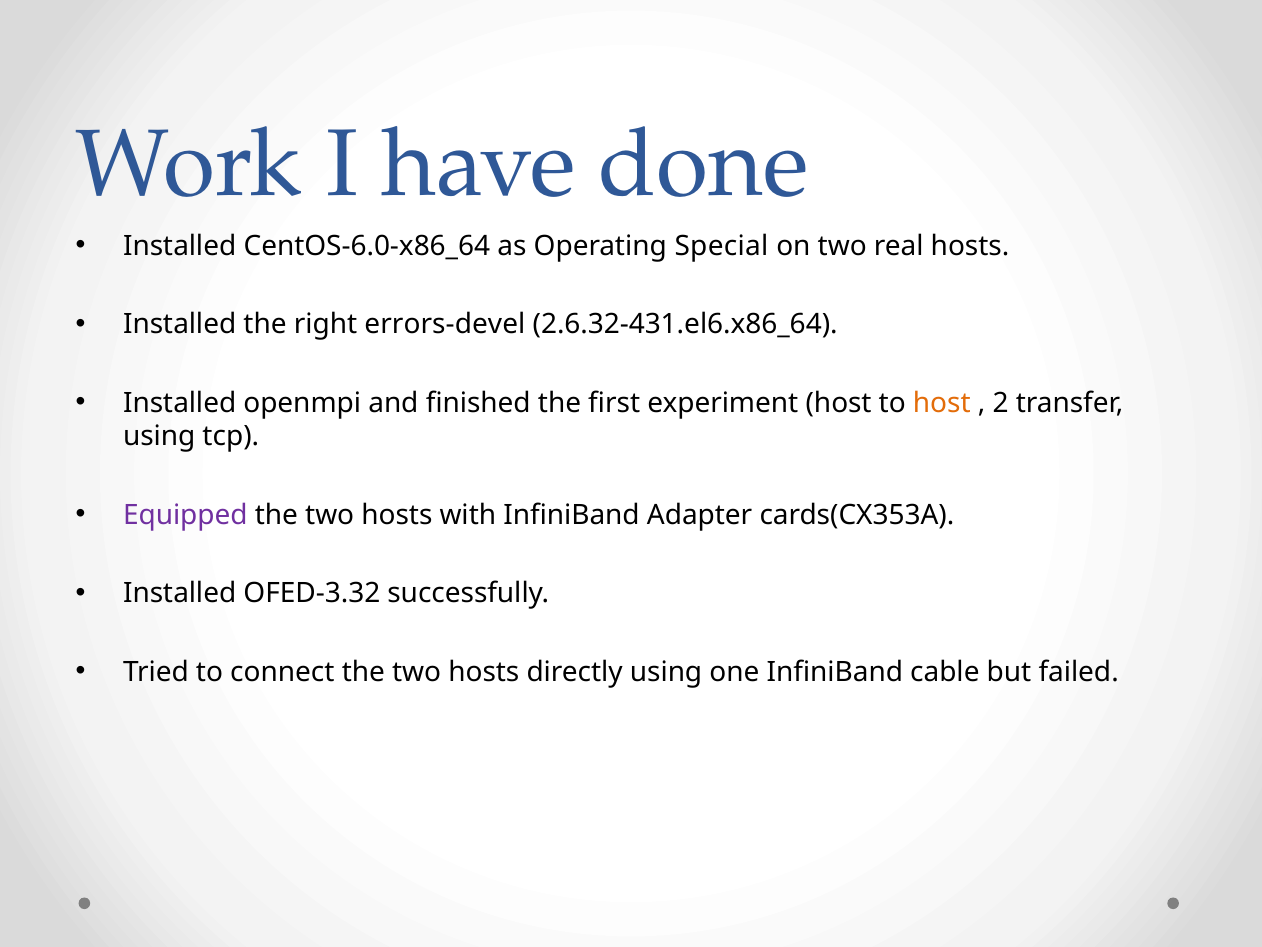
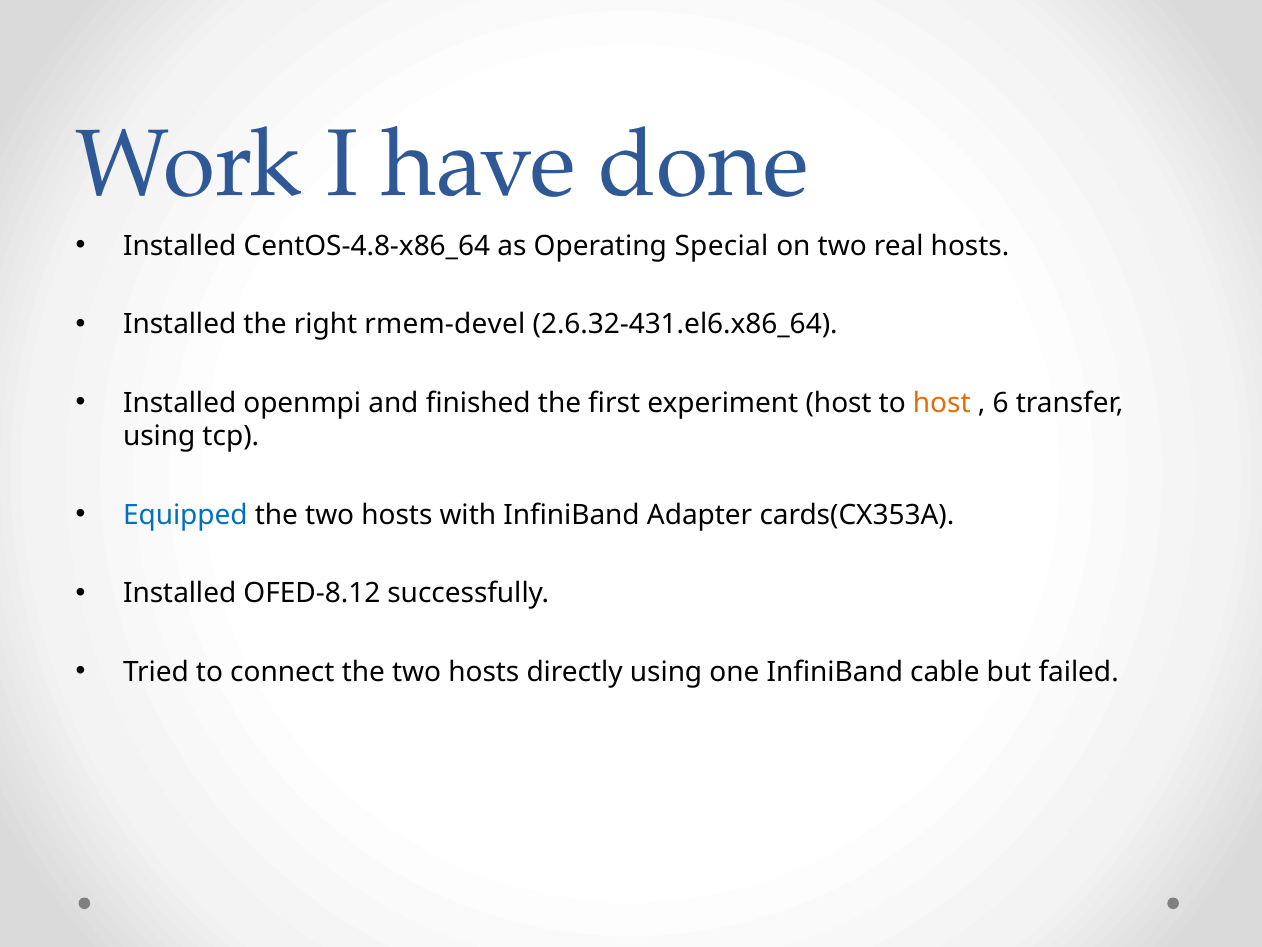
CentOS-6.0-x86_64: CentOS-6.0-x86_64 -> CentOS-4.8-x86_64
errors-devel: errors-devel -> rmem-devel
2: 2 -> 6
Equipped colour: purple -> blue
OFED-3.32: OFED-3.32 -> OFED-8.12
